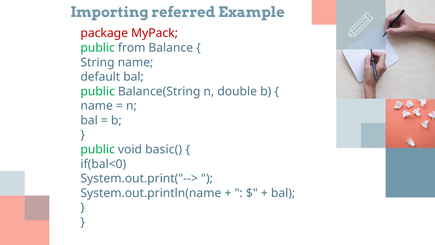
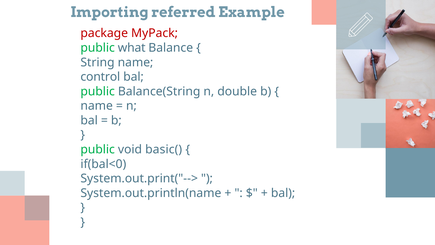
from: from -> what
default: default -> control
